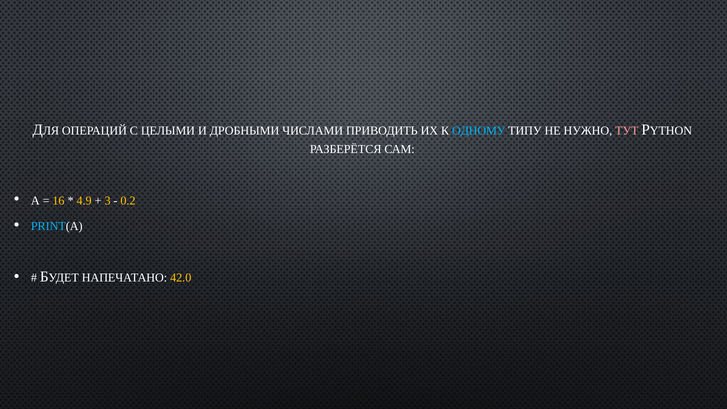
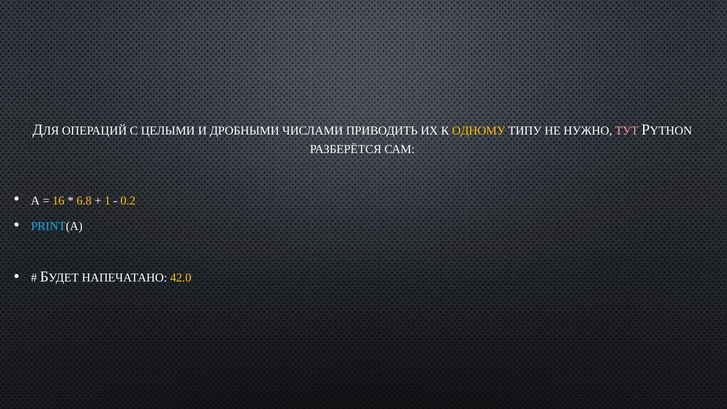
ОДНОМУ colour: light blue -> yellow
4.9: 4.9 -> 6.8
3: 3 -> 1
